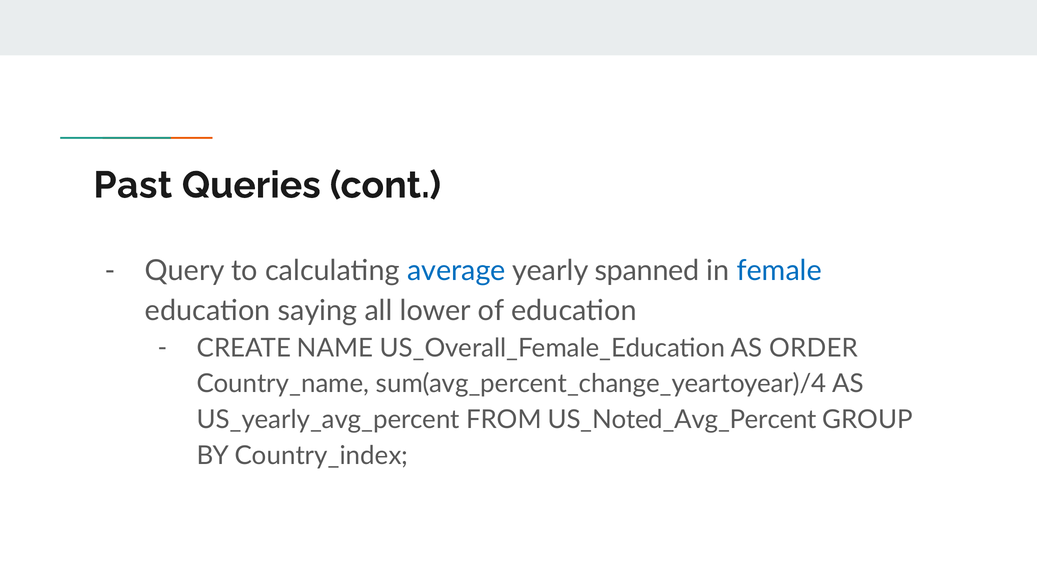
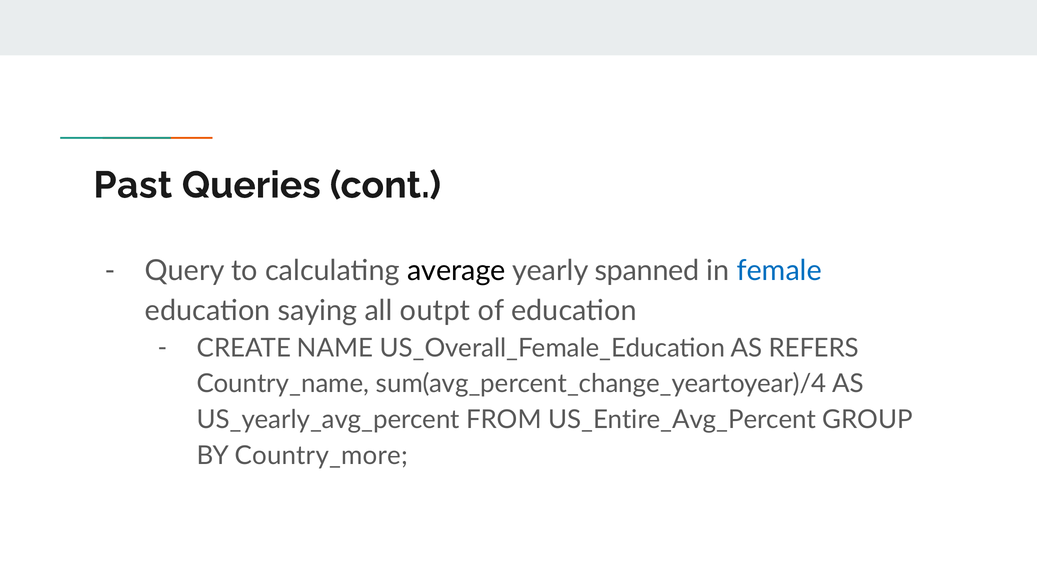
average colour: blue -> black
lower: lower -> outpt
ORDER: ORDER -> REFERS
US_Noted_Avg_Percent: US_Noted_Avg_Percent -> US_Entire_Avg_Percent
Country_index: Country_index -> Country_more
